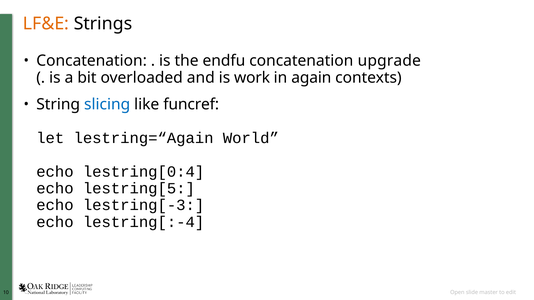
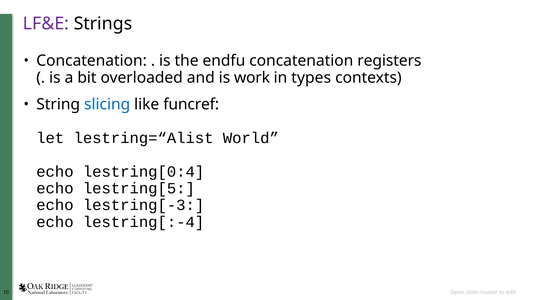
LF&E colour: orange -> purple
upgrade: upgrade -> registers
again: again -> types
lestring=“Again: lestring=“Again -> lestring=“Alist
